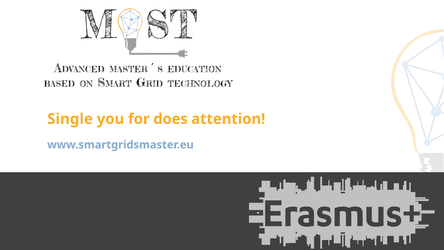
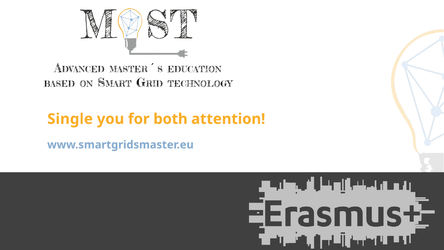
does: does -> both
